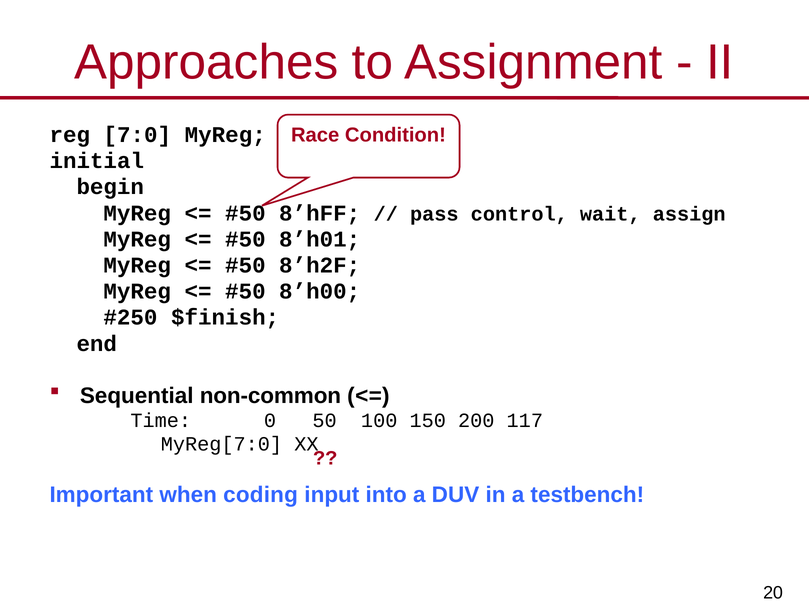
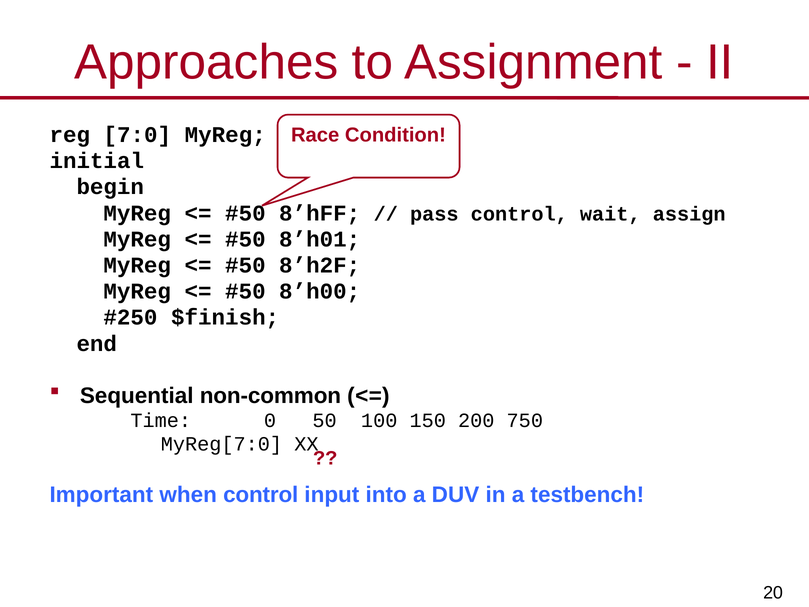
117: 117 -> 750
when coding: coding -> control
